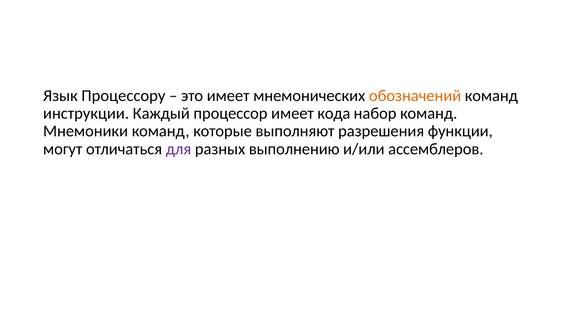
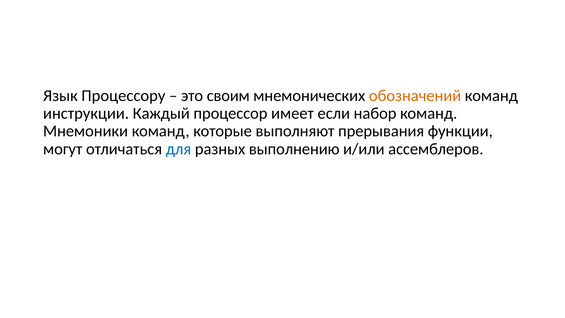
это имеет: имеет -> своим
кода: кода -> если
разрешения: разрешения -> прерывания
для colour: purple -> blue
